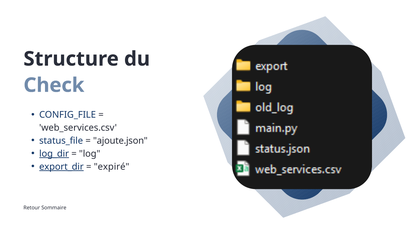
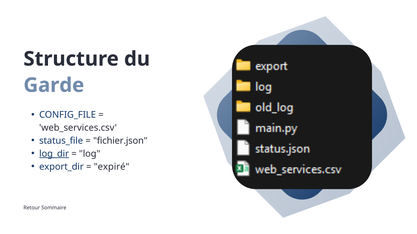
Check: Check -> Garde
ajoute.json: ajoute.json -> fichier.json
export_dir underline: present -> none
